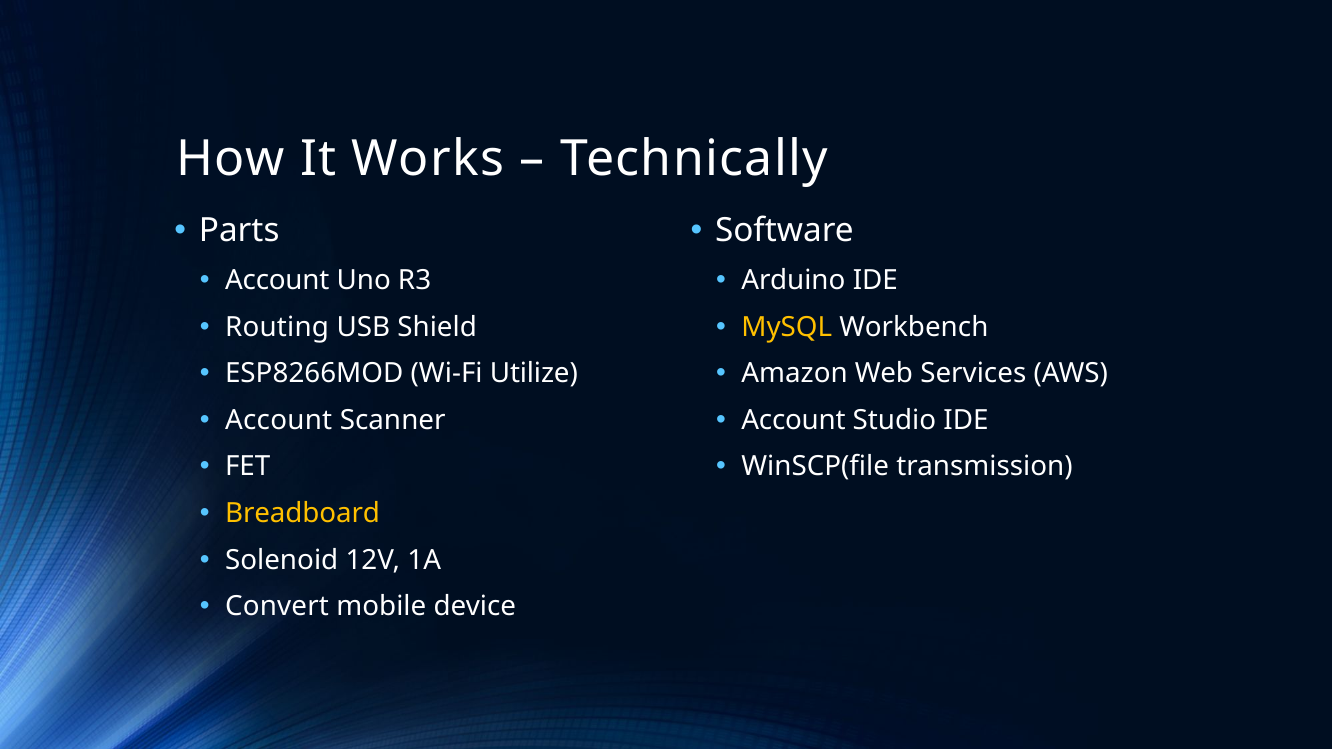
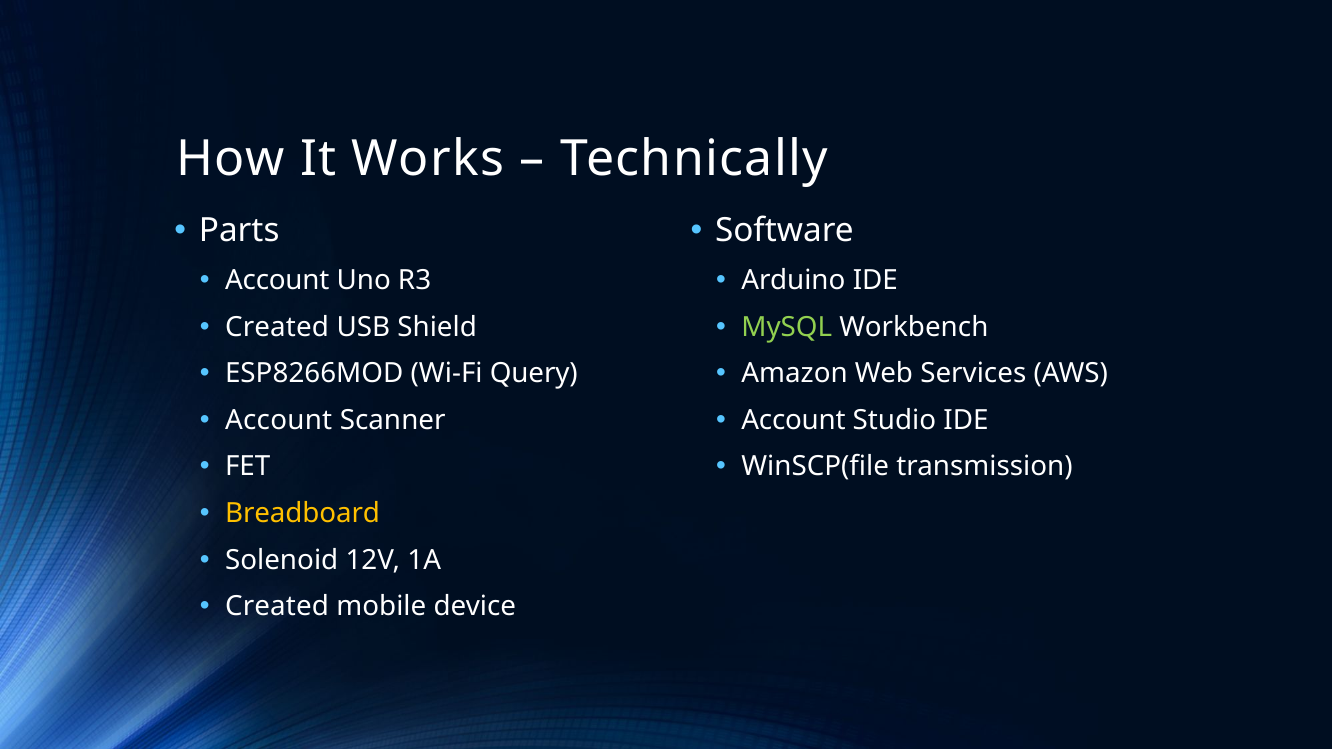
Routing at (277, 327): Routing -> Created
MySQL colour: yellow -> light green
Utilize: Utilize -> Query
Convert at (277, 607): Convert -> Created
